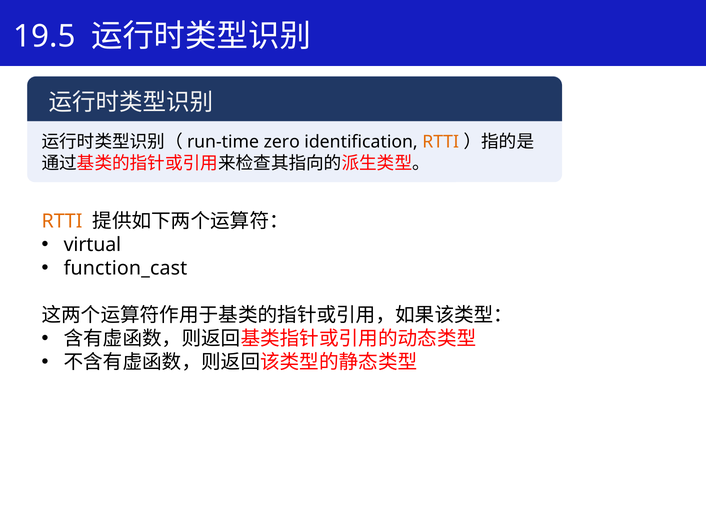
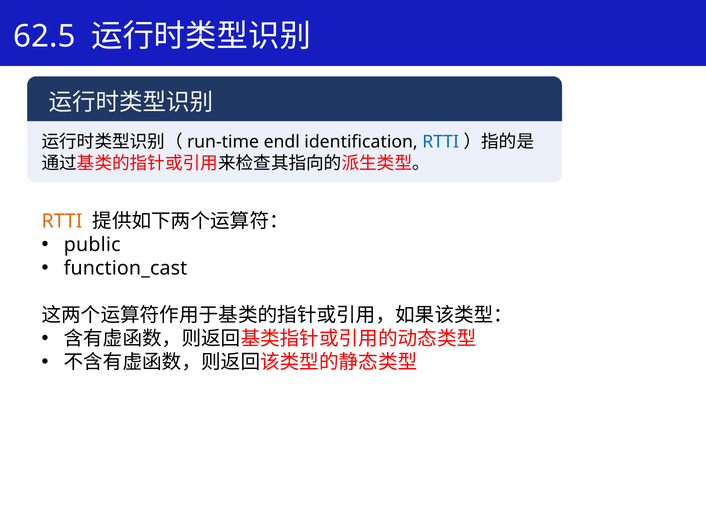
19.5: 19.5 -> 62.5
zero: zero -> endl
RTTI at (441, 142) colour: orange -> blue
virtual: virtual -> public
